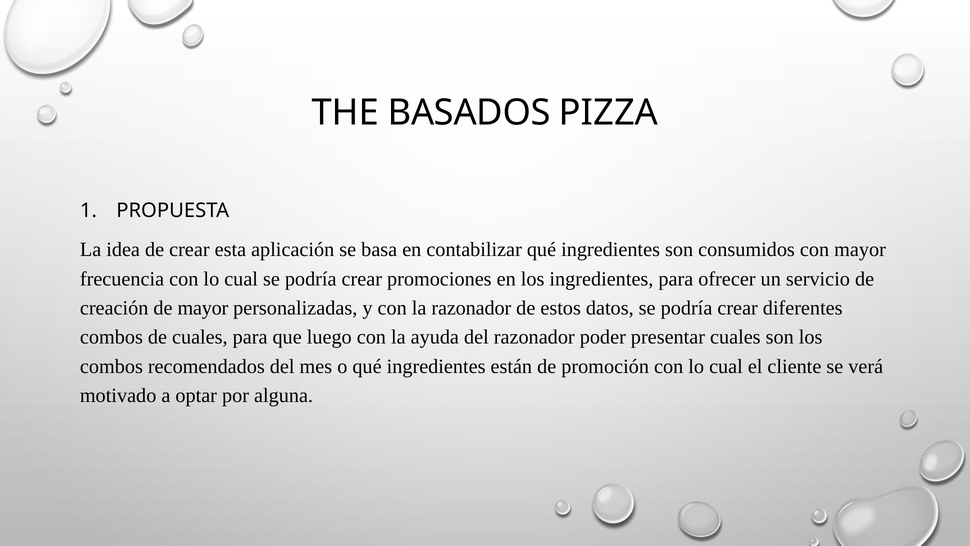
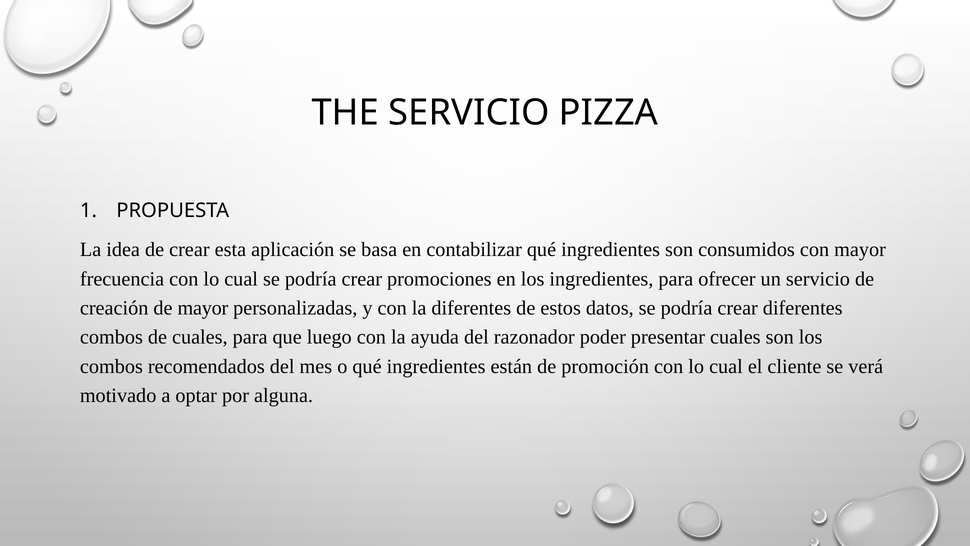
THE BASADOS: BASADOS -> SERVICIO
la razonador: razonador -> diferentes
